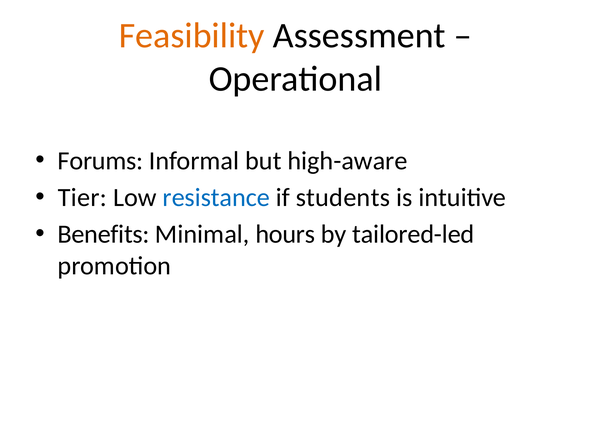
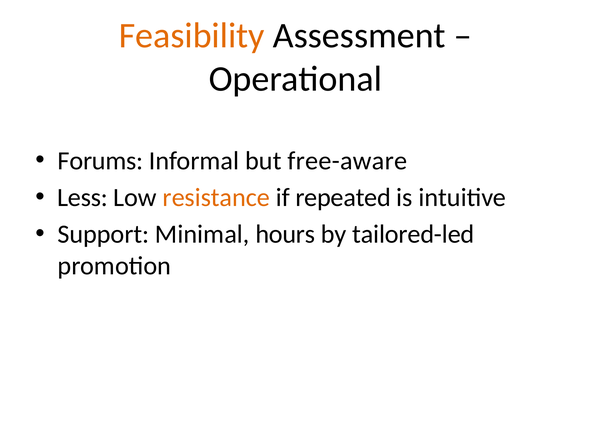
high-aware: high-aware -> free-aware
Tier: Tier -> Less
resistance colour: blue -> orange
students: students -> repeated
Benefits: Benefits -> Support
